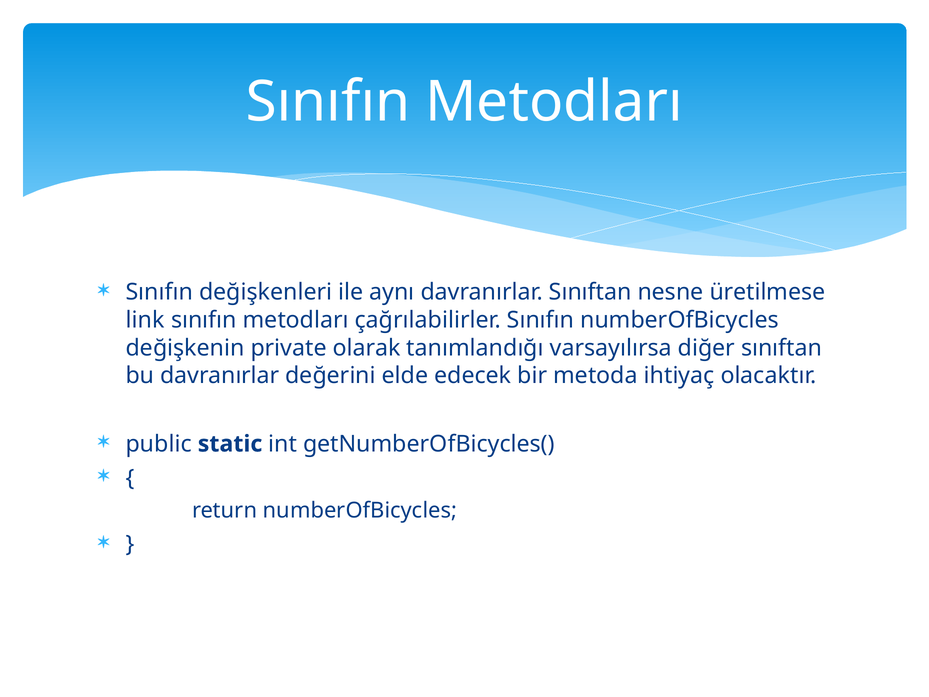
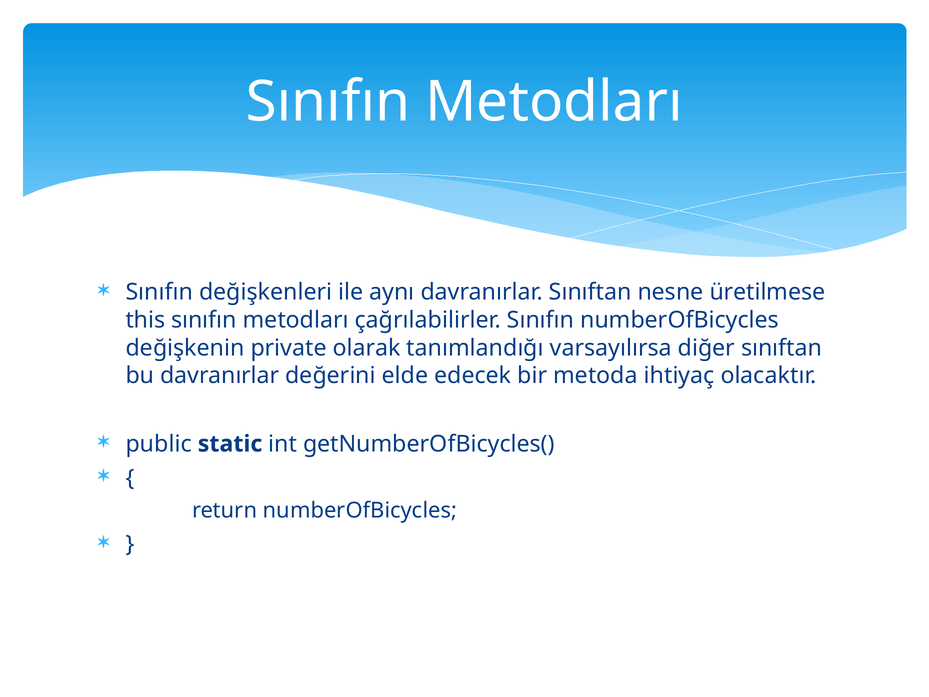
link: link -> this
